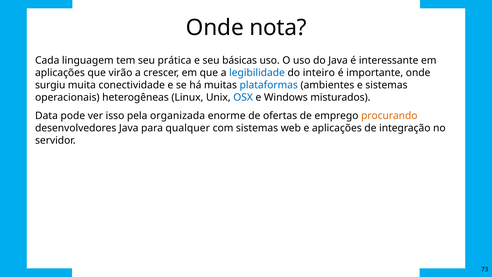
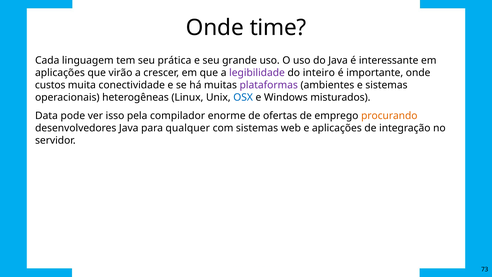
nota: nota -> time
básicas: básicas -> grande
legibilidade colour: blue -> purple
surgiu: surgiu -> custos
plataformas colour: blue -> purple
organizada: organizada -> compilador
